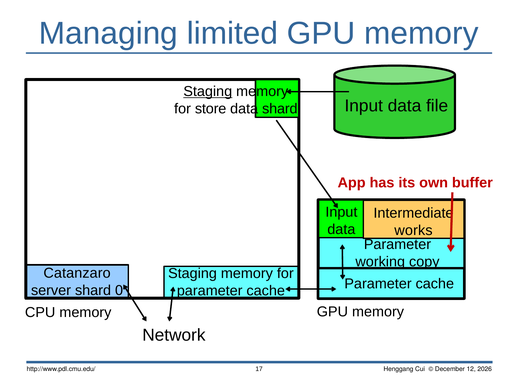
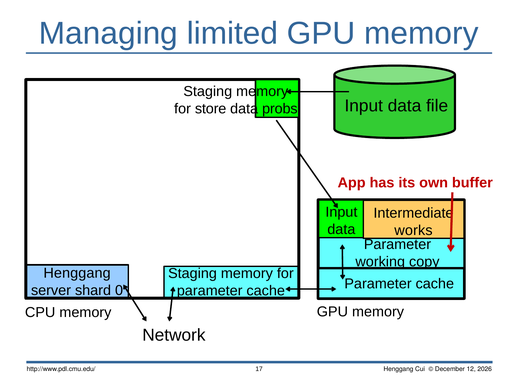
Staging at (208, 92) underline: present -> none
data shard: shard -> probs
Catanzaro at (77, 274): Catanzaro -> Henggang
